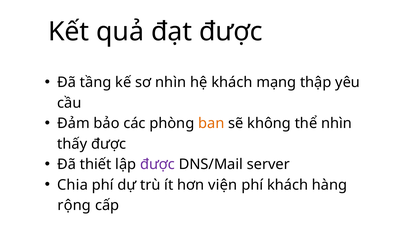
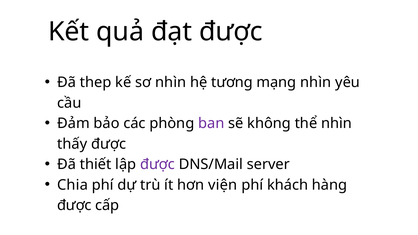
tầng: tầng -> thep
hệ khách: khách -> tương
mạng thập: thập -> nhìn
ban colour: orange -> purple
rộng at (74, 205): rộng -> được
